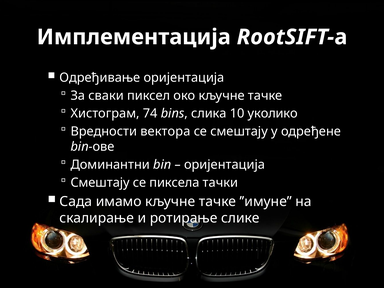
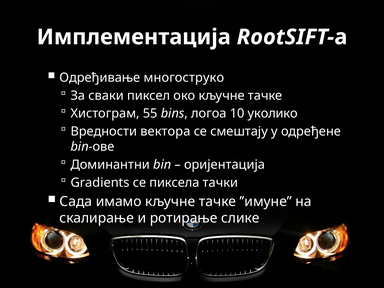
Одређивање оријентација: оријентација -> многоструко
74: 74 -> 55
слика: слика -> логоа
Смештају at (100, 183): Смештају -> Gradients
